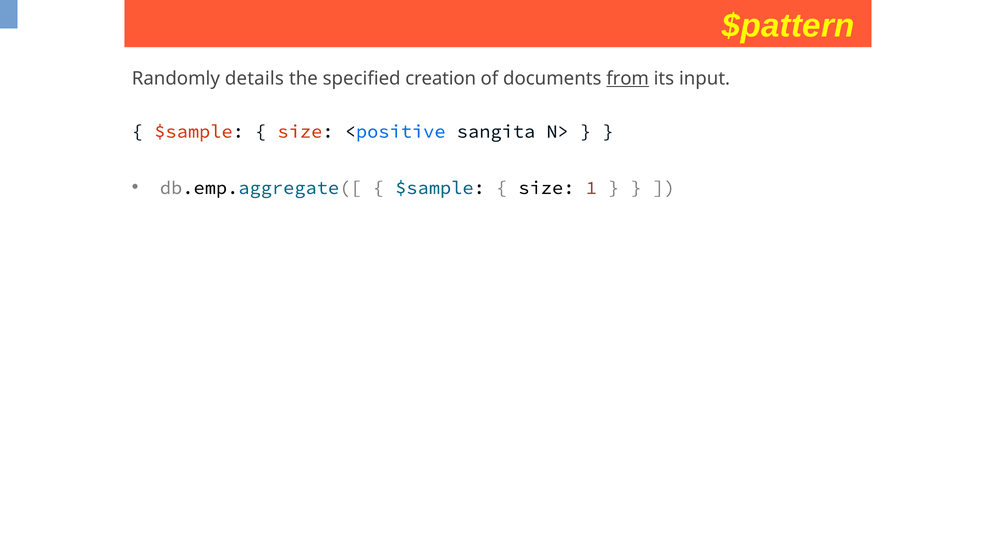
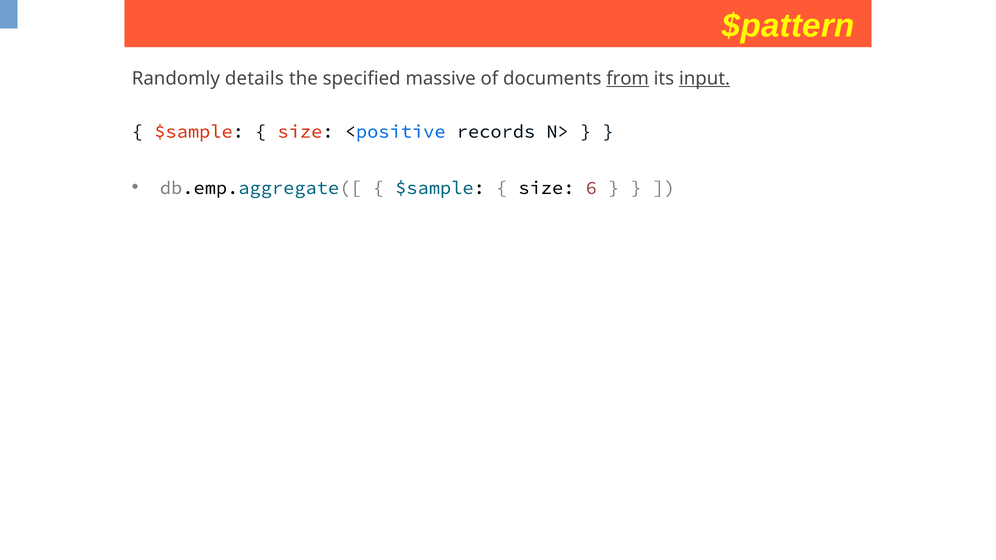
creation: creation -> massive
input underline: none -> present
sangita: sangita -> records
1: 1 -> 6
